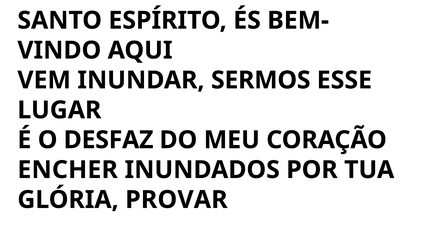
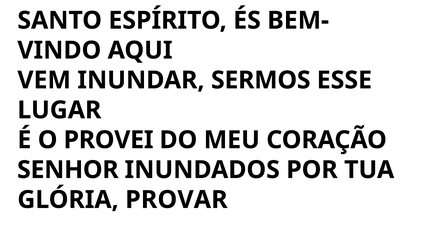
DESFAZ: DESFAZ -> PROVEI
ENCHER: ENCHER -> SENHOR
